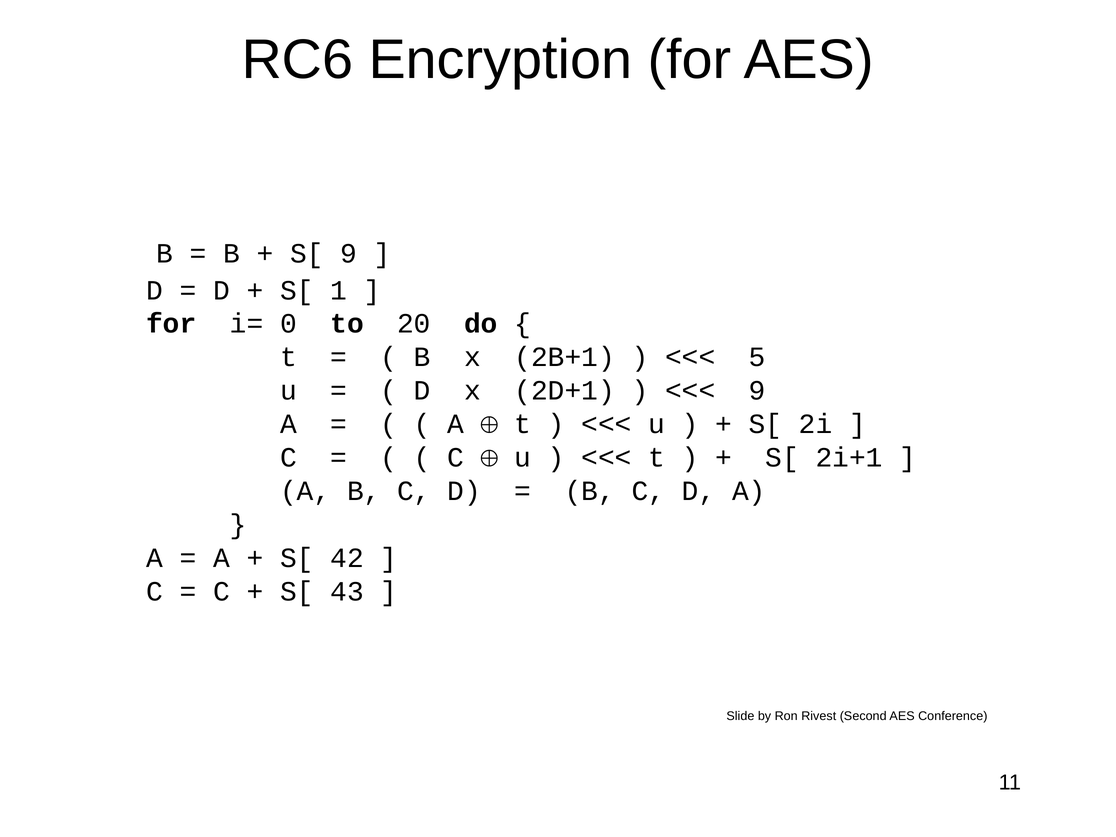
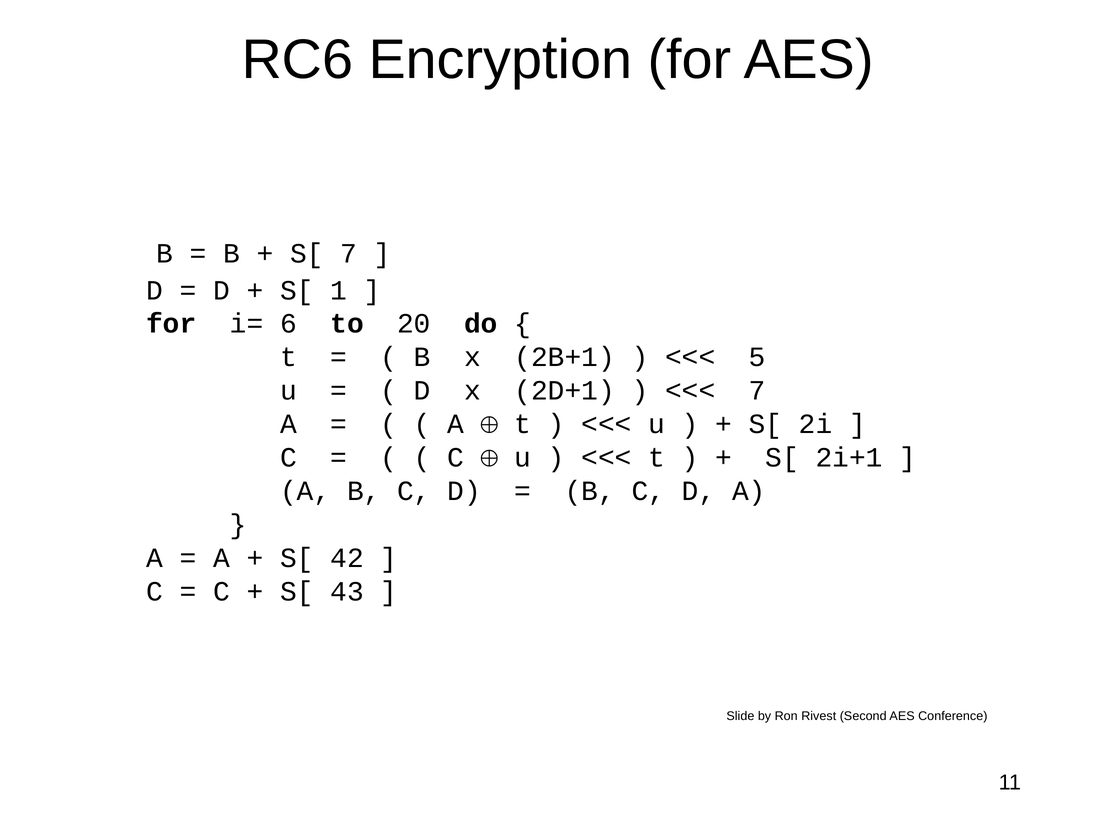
S[ 9: 9 -> 7
0: 0 -> 6
9 at (757, 391): 9 -> 7
